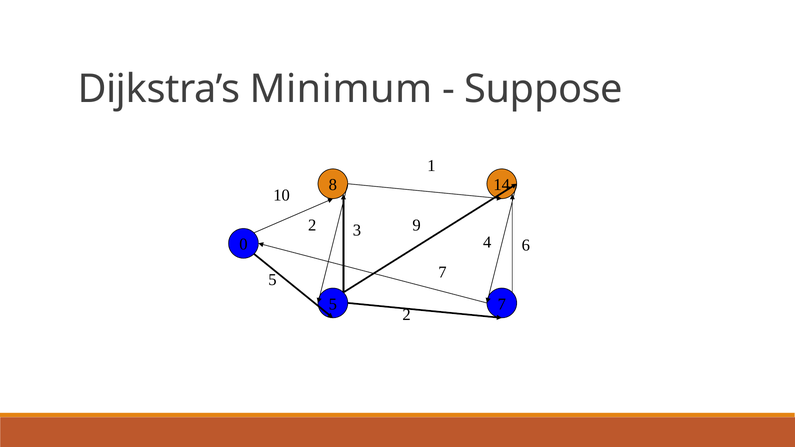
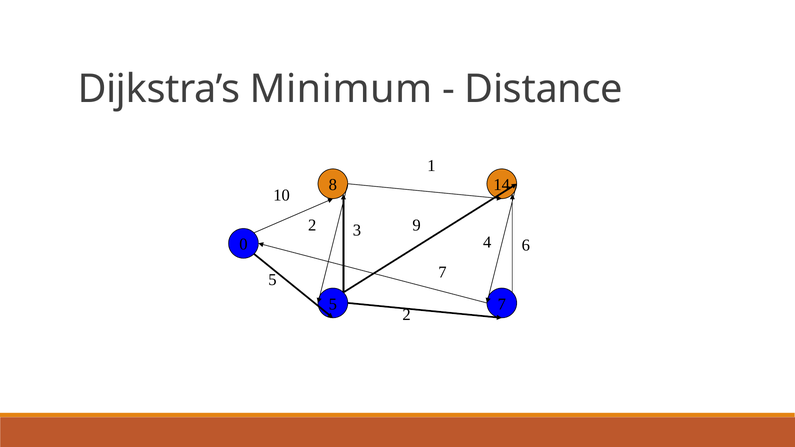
Suppose: Suppose -> Distance
